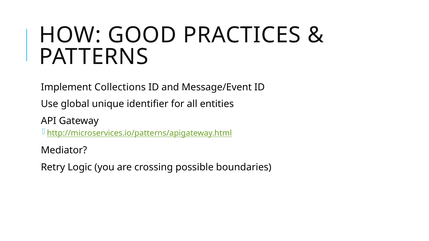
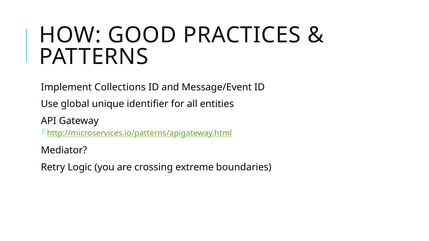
possible: possible -> extreme
